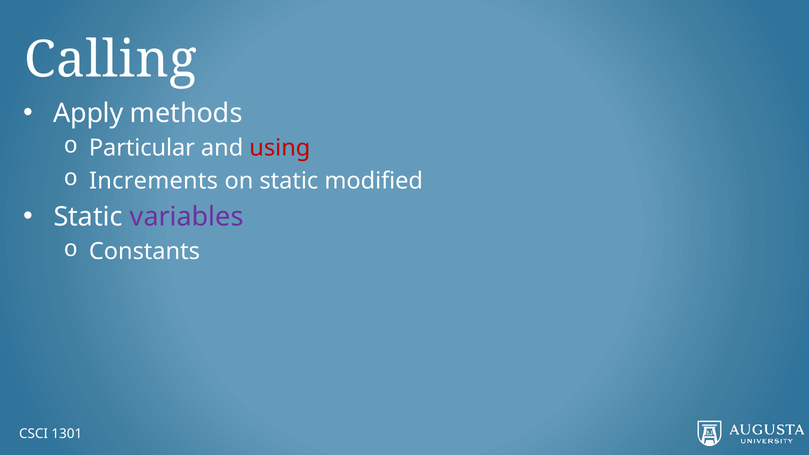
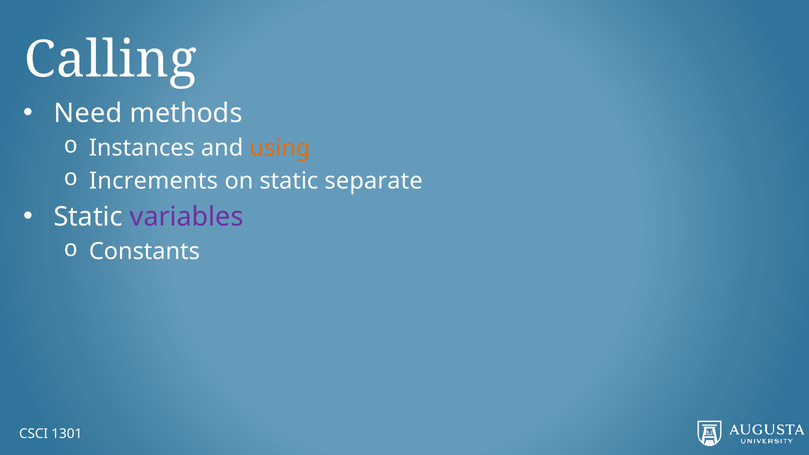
Apply: Apply -> Need
Particular: Particular -> Instances
using colour: red -> orange
modified: modified -> separate
